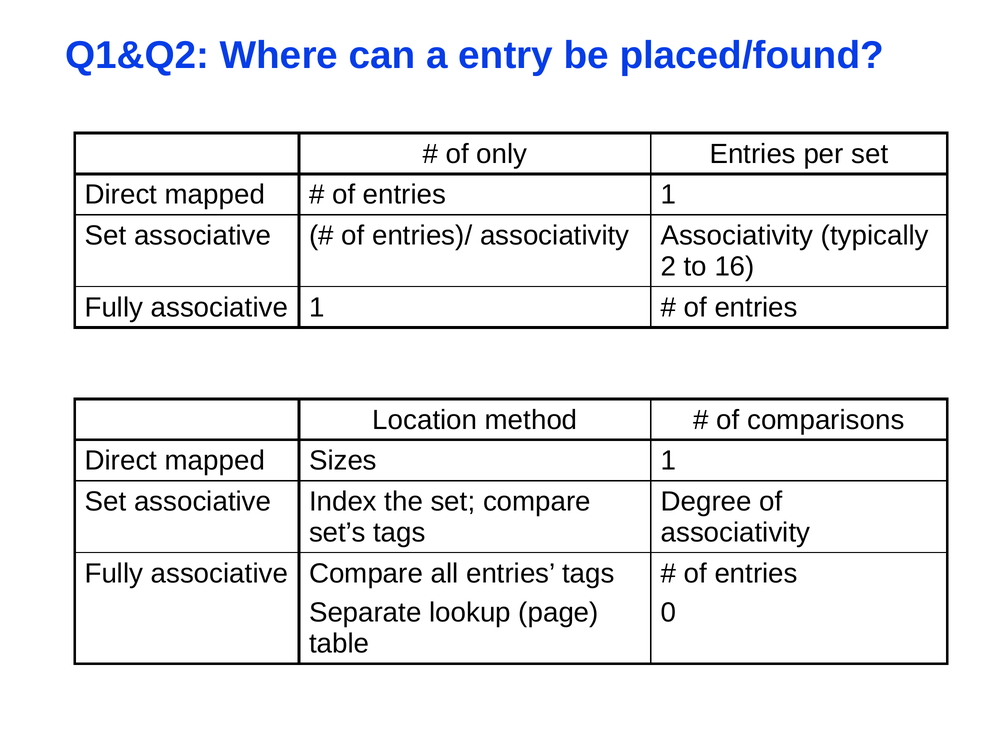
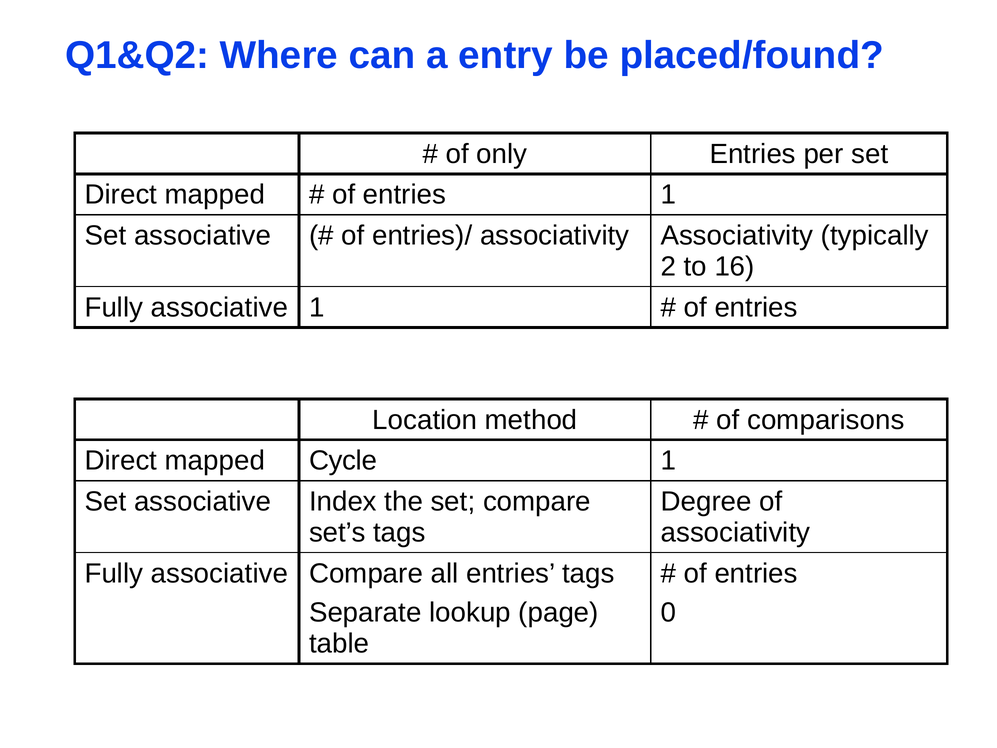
Sizes: Sizes -> Cycle
